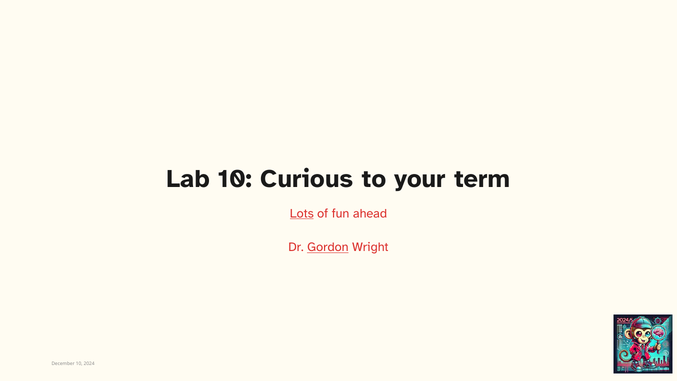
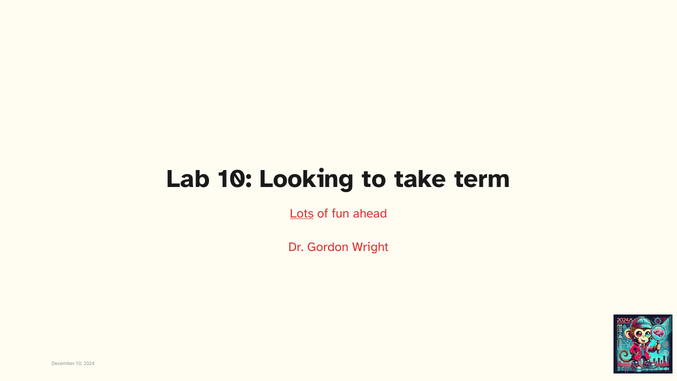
Curious: Curious -> Looking
your: your -> take
Gordon underline: present -> none
